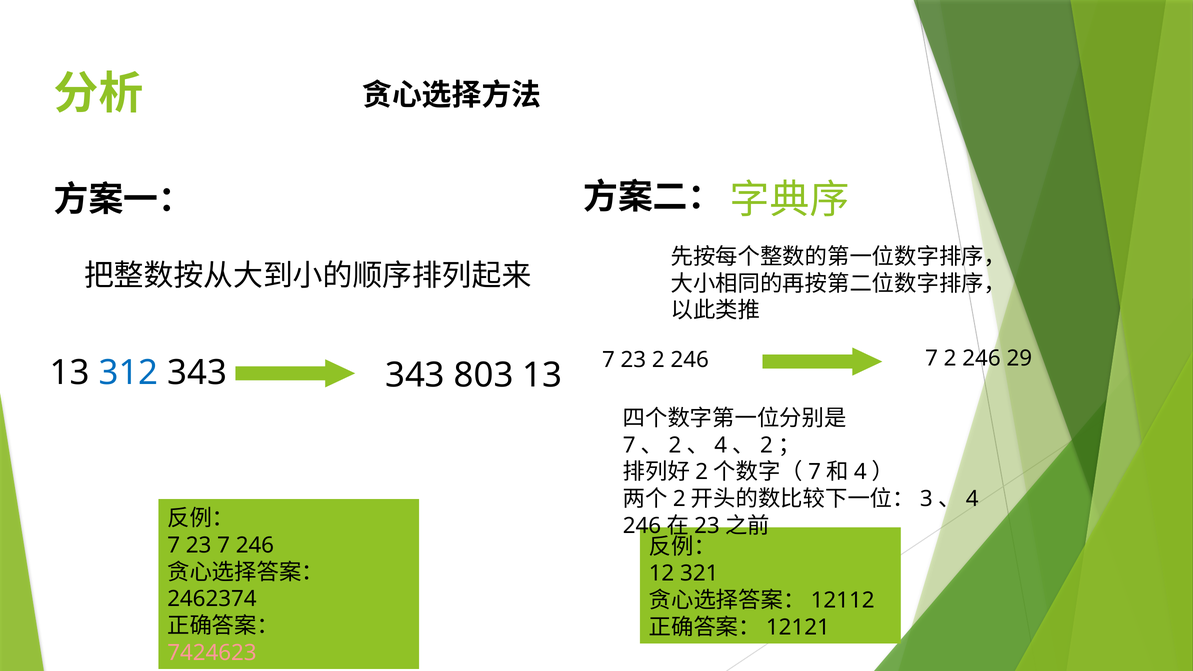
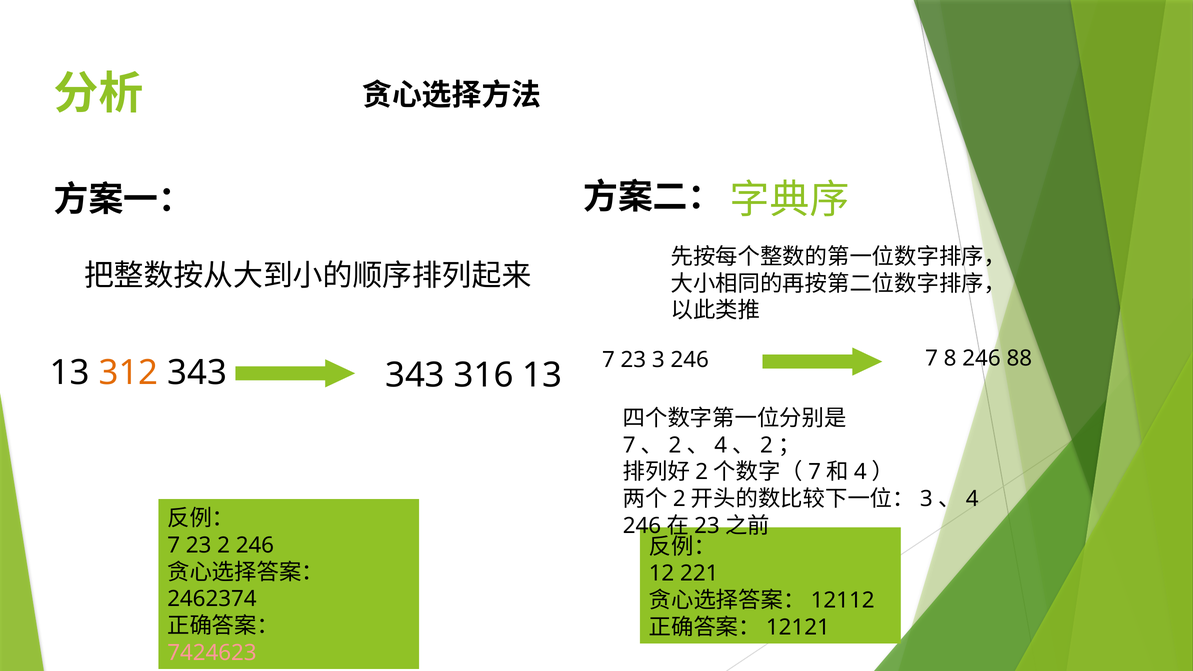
23 2: 2 -> 3
7 2: 2 -> 8
29: 29 -> 88
312 colour: blue -> orange
803: 803 -> 316
23 7: 7 -> 2
321: 321 -> 221
